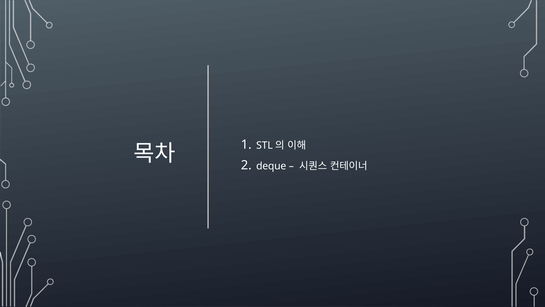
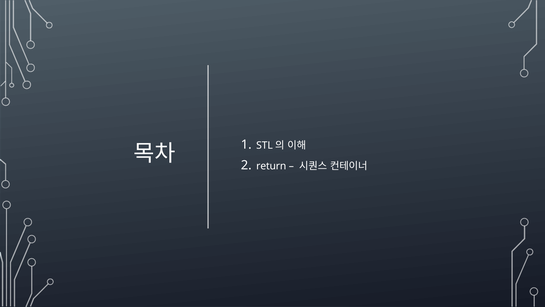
deque: deque -> return
